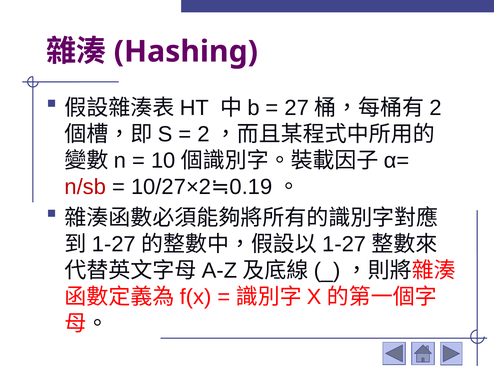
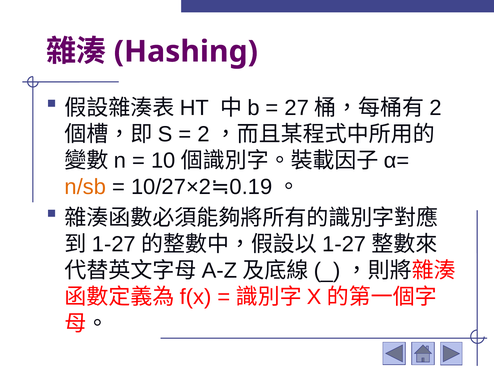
n/sb colour: red -> orange
